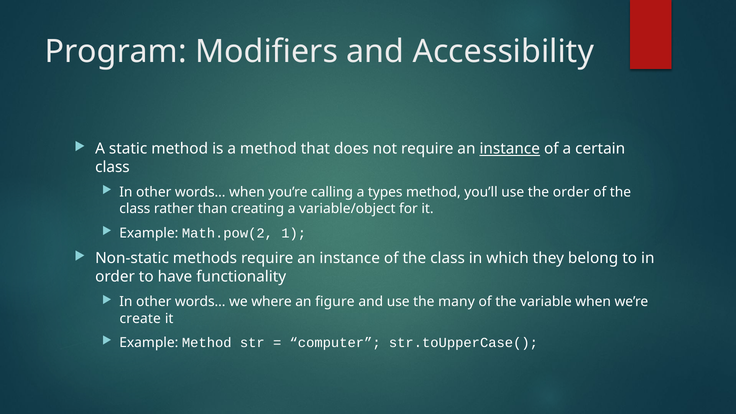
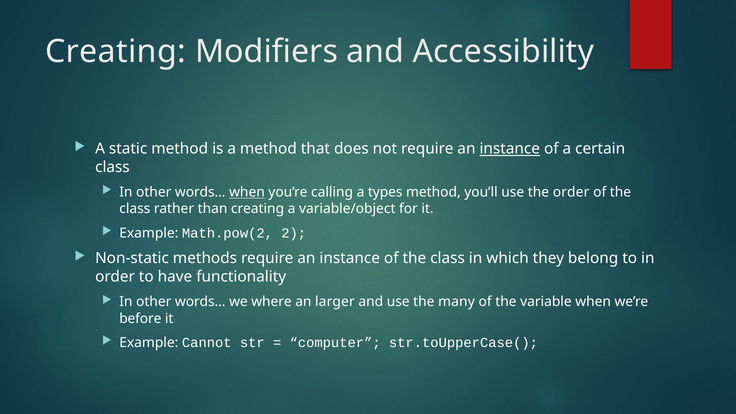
Program at (116, 52): Program -> Creating
when at (247, 192) underline: none -> present
1: 1 -> 2
figure: figure -> larger
create: create -> before
Example Method: Method -> Cannot
